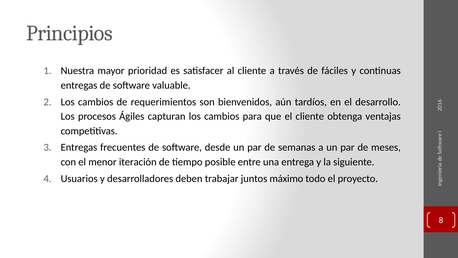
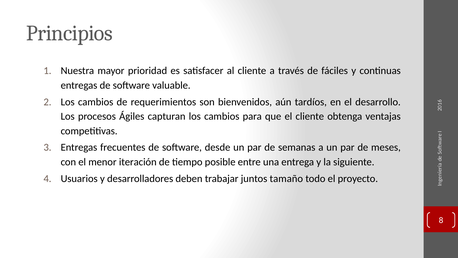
máximo: máximo -> tamaño
